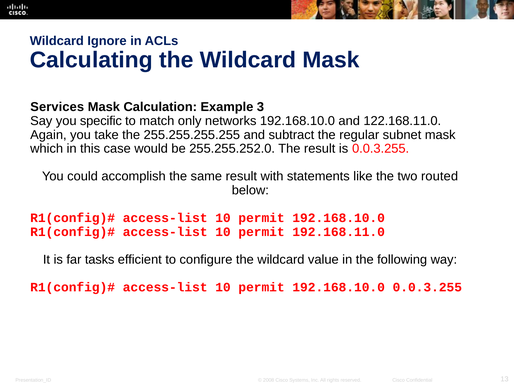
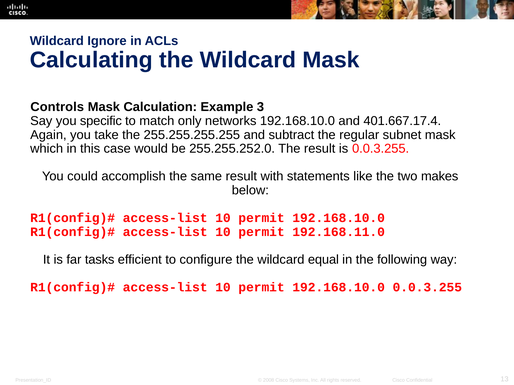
Services: Services -> Controls
122.168.11.0: 122.168.11.0 -> 401.667.17.4
routed: routed -> makes
value: value -> equal
